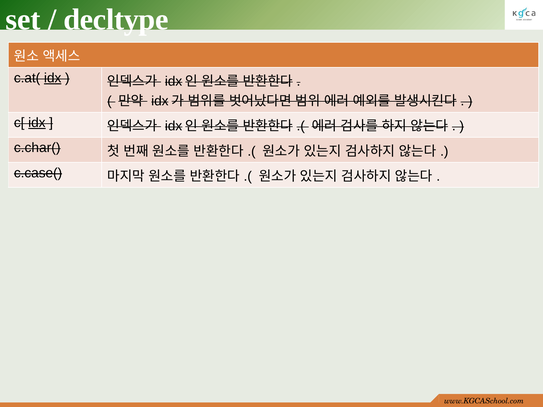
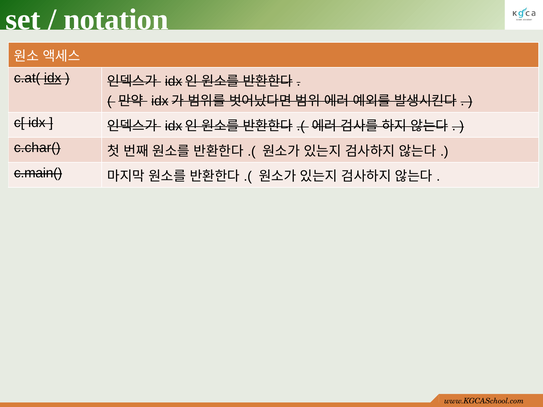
decltype: decltype -> notation
idx at (37, 123) underline: present -> none
c.case(: c.case( -> c.main(
